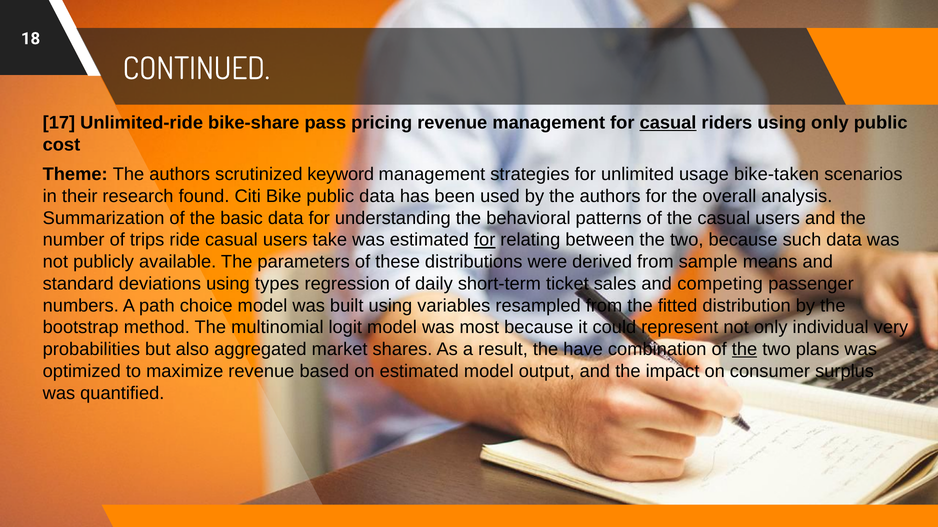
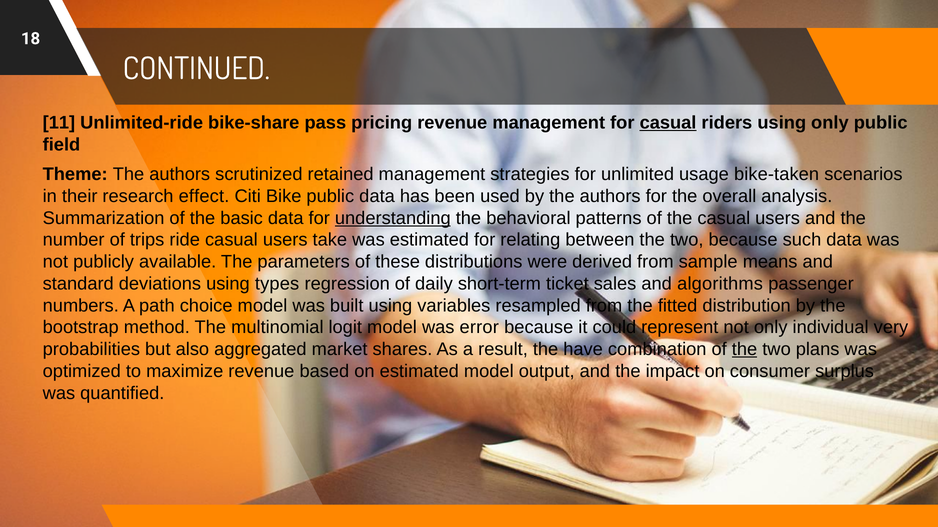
17: 17 -> 11
cost: cost -> field
keyword: keyword -> retained
found: found -> effect
understanding underline: none -> present
for at (485, 240) underline: present -> none
competing: competing -> algorithms
most: most -> error
